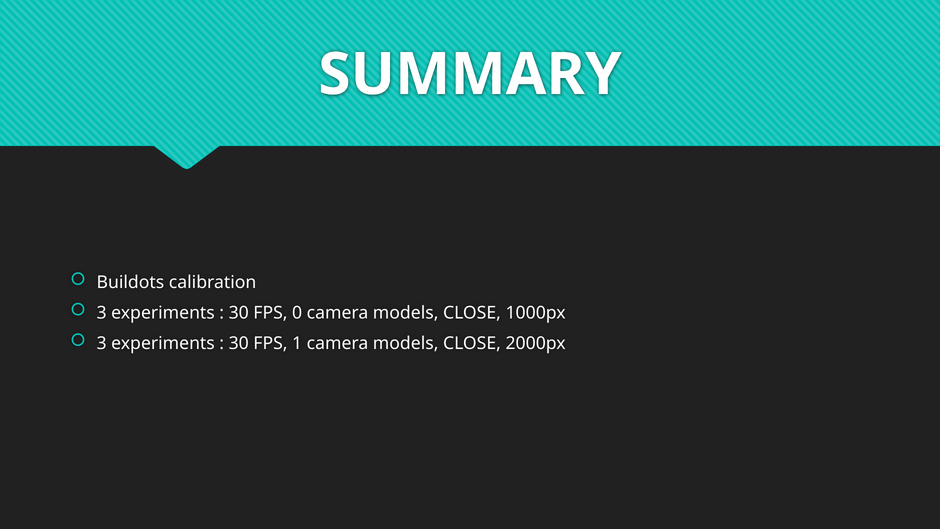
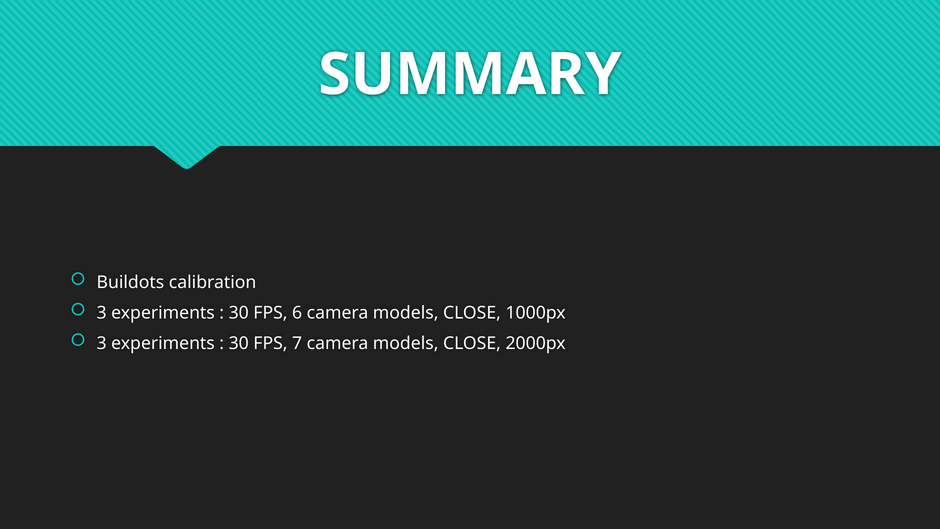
0: 0 -> 6
1: 1 -> 7
